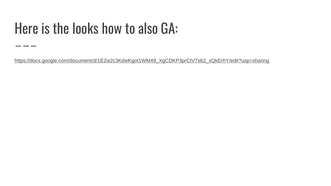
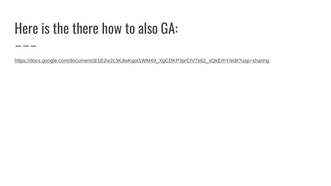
looks: looks -> there
